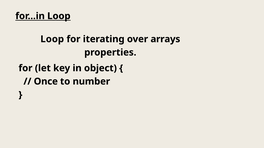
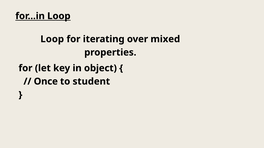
arrays: arrays -> mixed
number: number -> student
